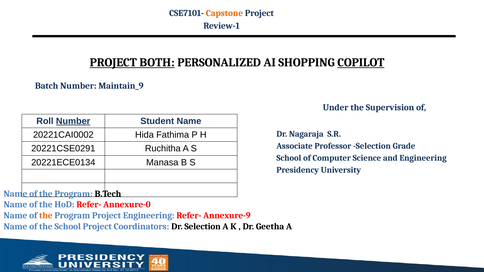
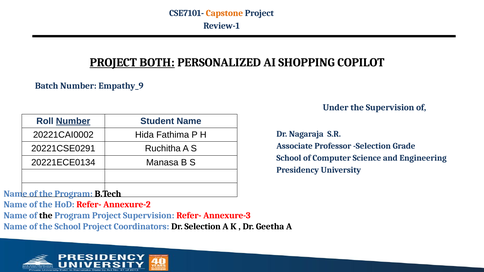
COPILOT underline: present -> none
Maintain_9: Maintain_9 -> Empathy_9
Annexure-0: Annexure-0 -> Annexure-2
the at (46, 216) colour: orange -> black
Project Engineering: Engineering -> Supervision
Annexure-9: Annexure-9 -> Annexure-3
